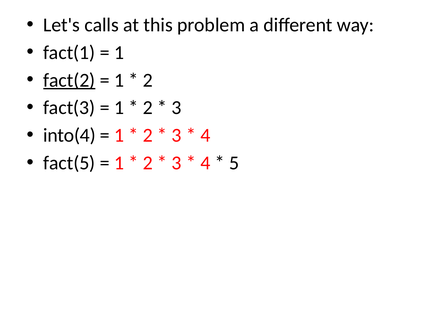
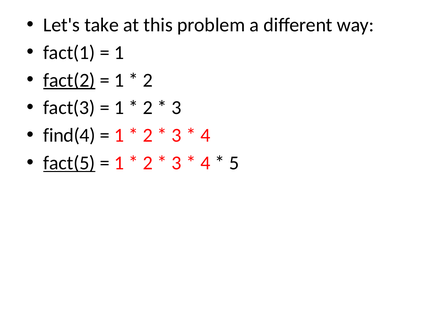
calls: calls -> take
into(4: into(4 -> find(4
fact(5 underline: none -> present
